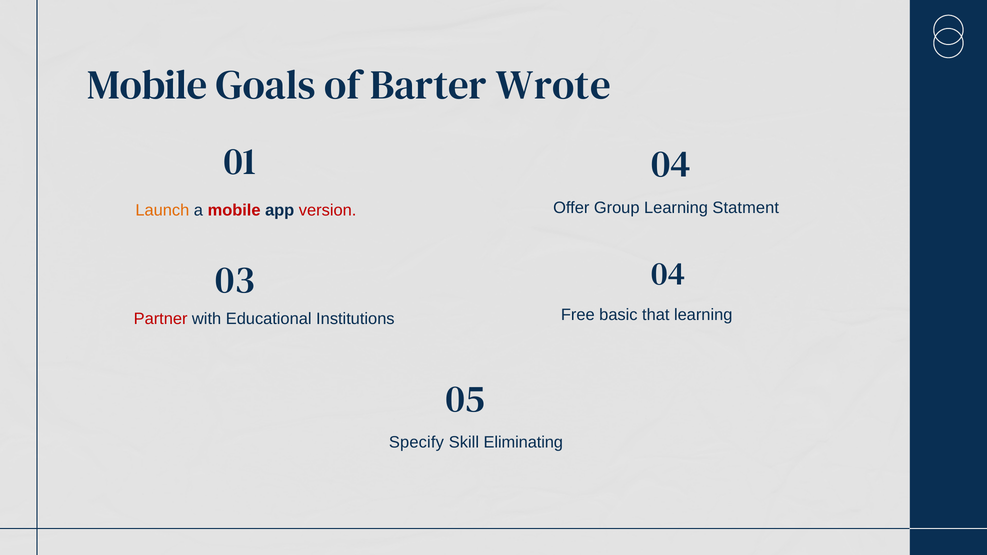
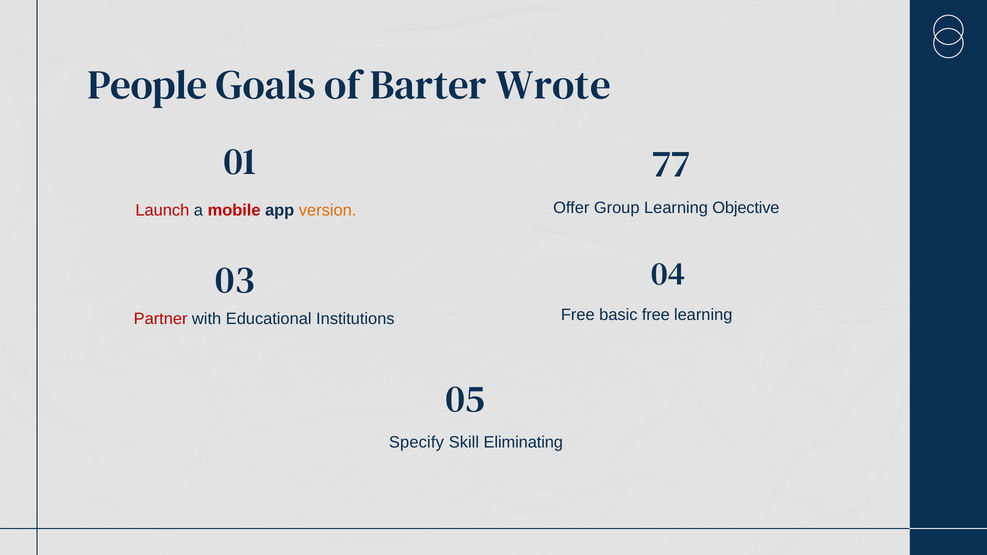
Mobile at (147, 85): Mobile -> People
01 04: 04 -> 77
Launch colour: orange -> red
version colour: red -> orange
Statment: Statment -> Objective
basic that: that -> free
